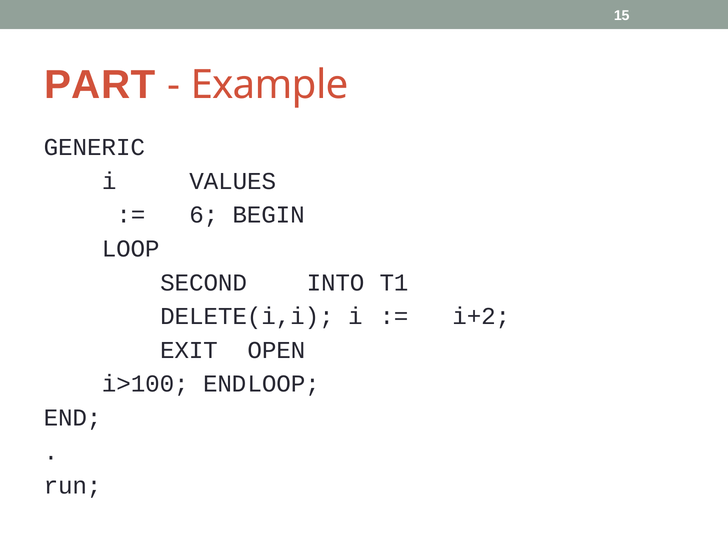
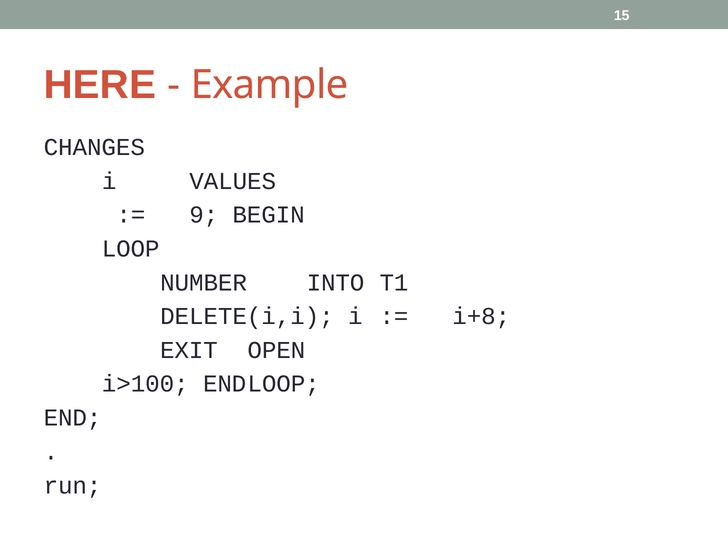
PART: PART -> HERE
GENERIC: GENERIC -> CHANGES
6: 6 -> 9
SECOND: SECOND -> NUMBER
i+2: i+2 -> i+8
